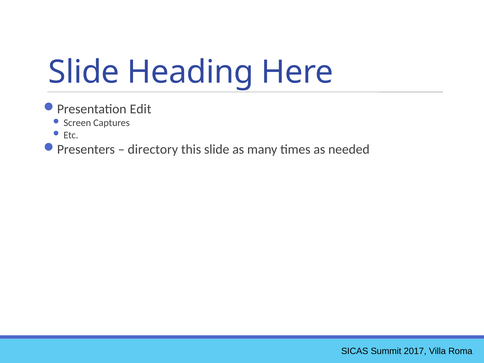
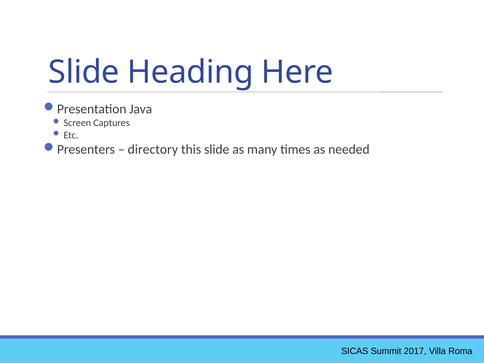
Edit: Edit -> Java
